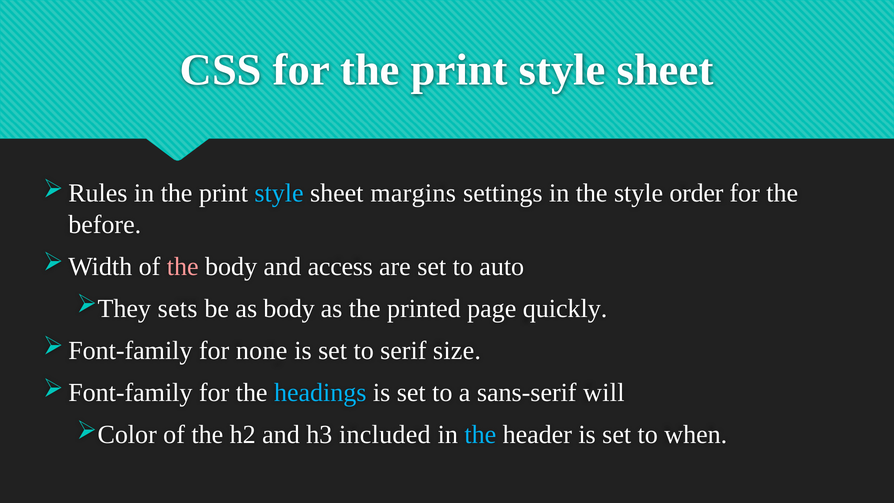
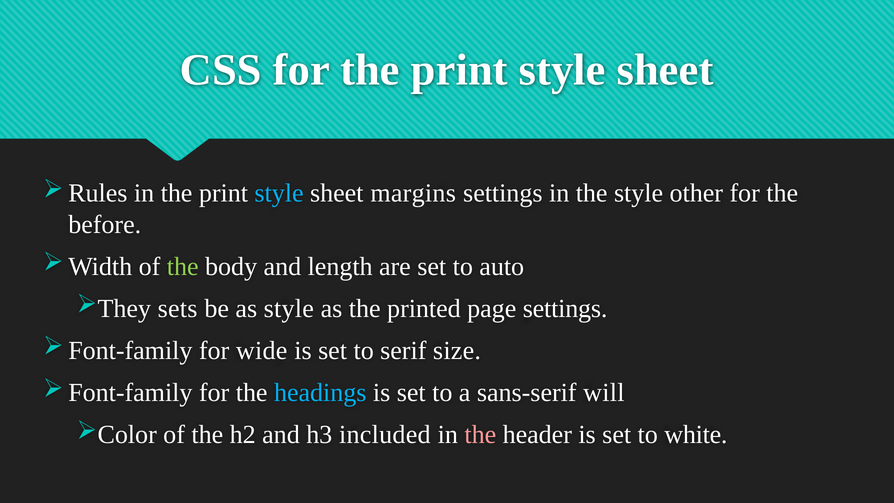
order: order -> other
the at (183, 266) colour: pink -> light green
access: access -> length
as body: body -> style
page quickly: quickly -> settings
none: none -> wide
the at (480, 435) colour: light blue -> pink
when: when -> white
